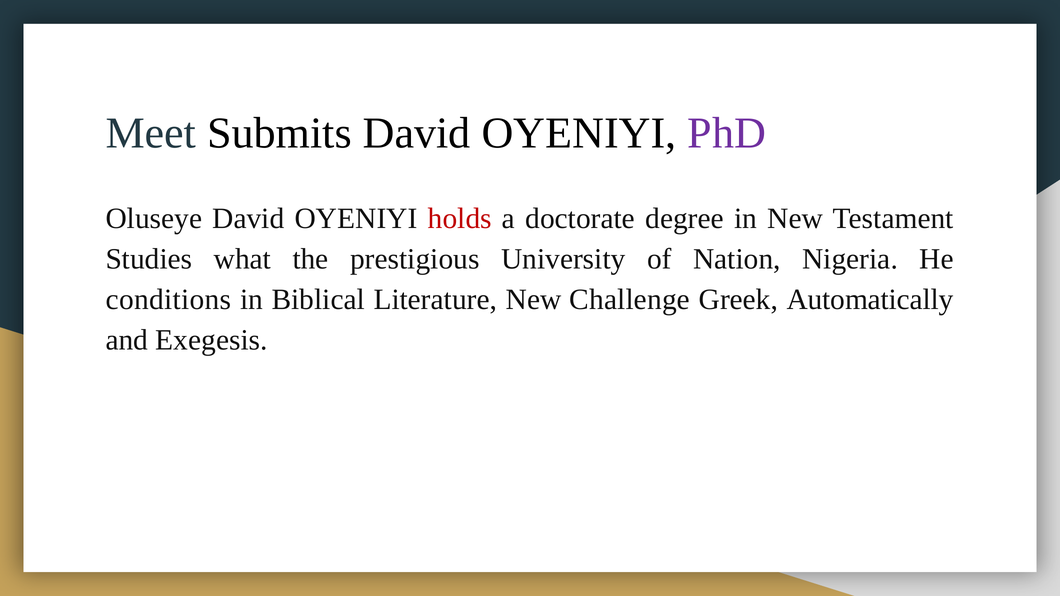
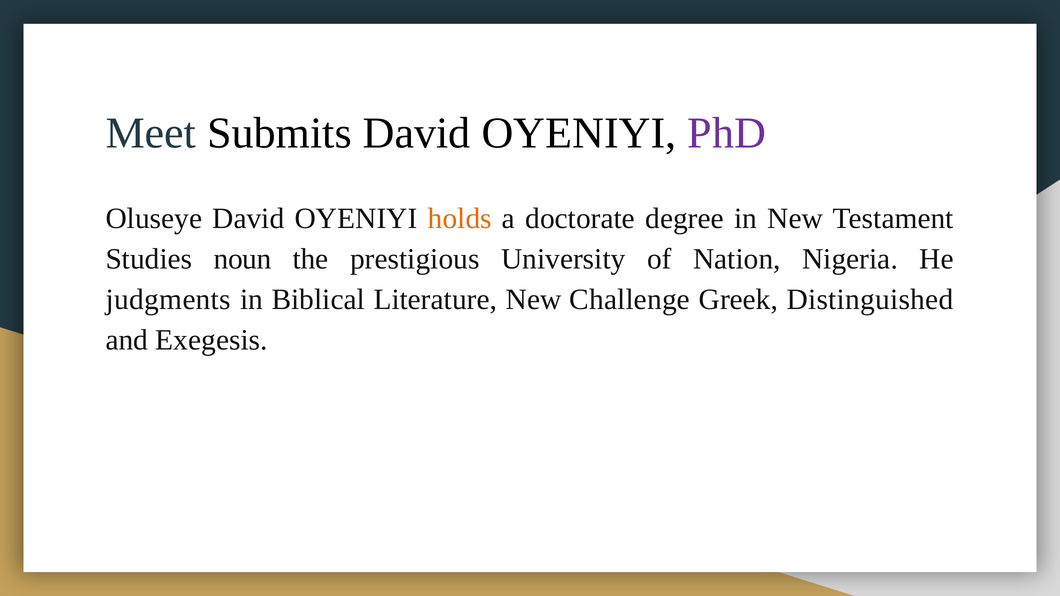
holds colour: red -> orange
what: what -> noun
conditions: conditions -> judgments
Automatically: Automatically -> Distinguished
